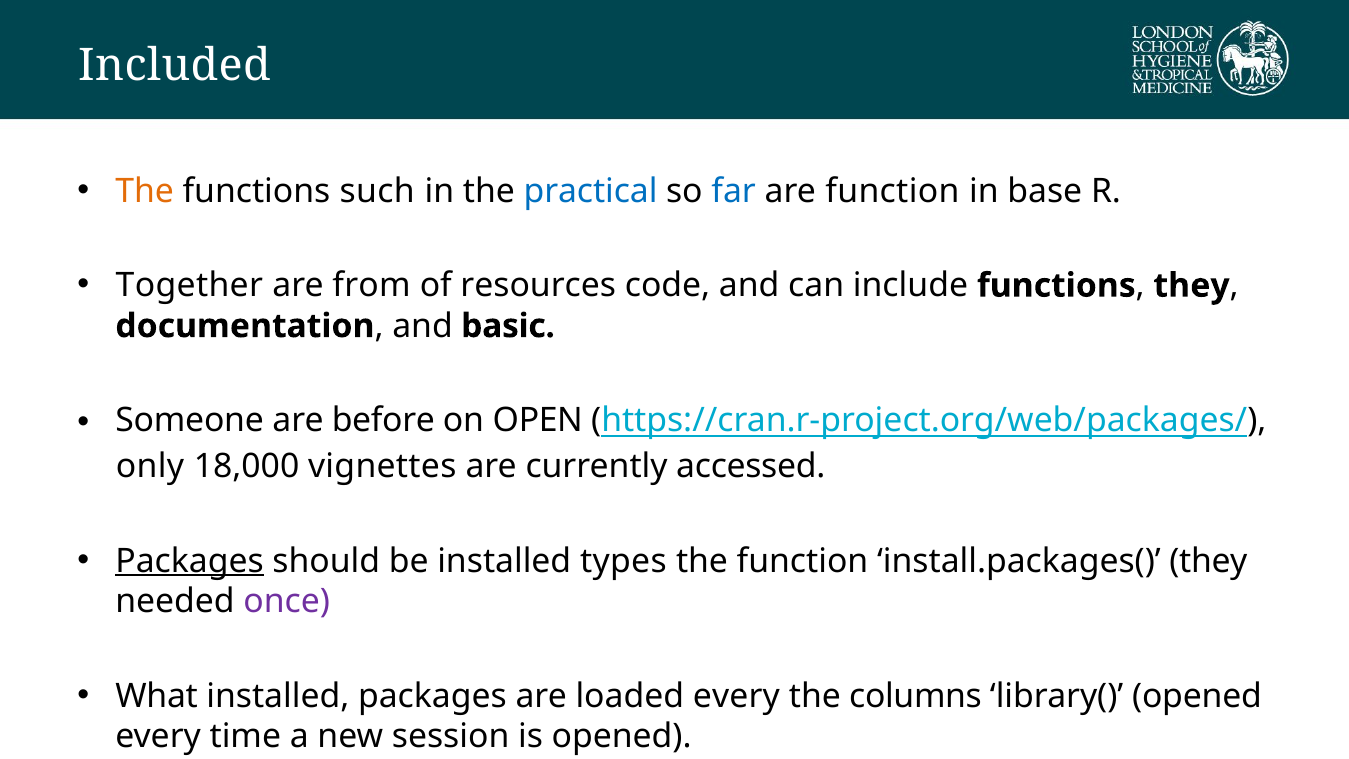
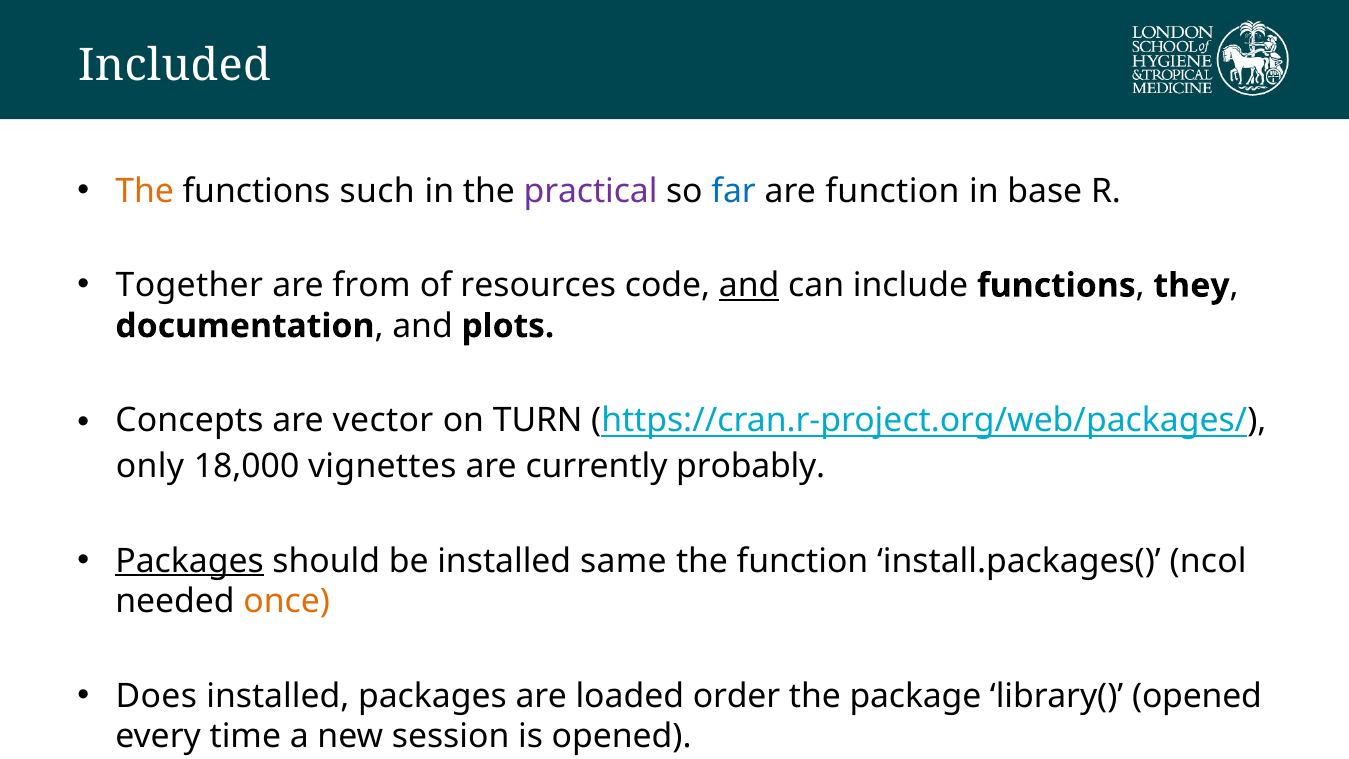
practical colour: blue -> purple
and at (749, 285) underline: none -> present
basic: basic -> plots
Someone: Someone -> Concepts
before: before -> vector
OPEN: OPEN -> TURN
accessed: accessed -> probably
types: types -> same
install.packages( they: they -> ncol
once colour: purple -> orange
What: What -> Does
loaded every: every -> order
columns: columns -> package
